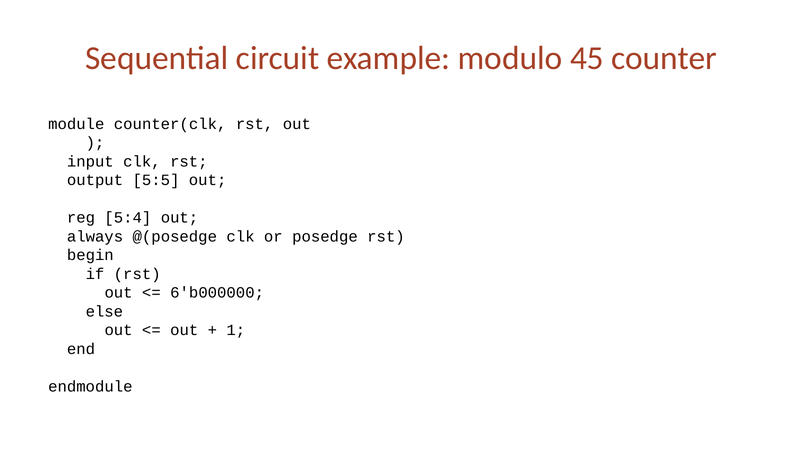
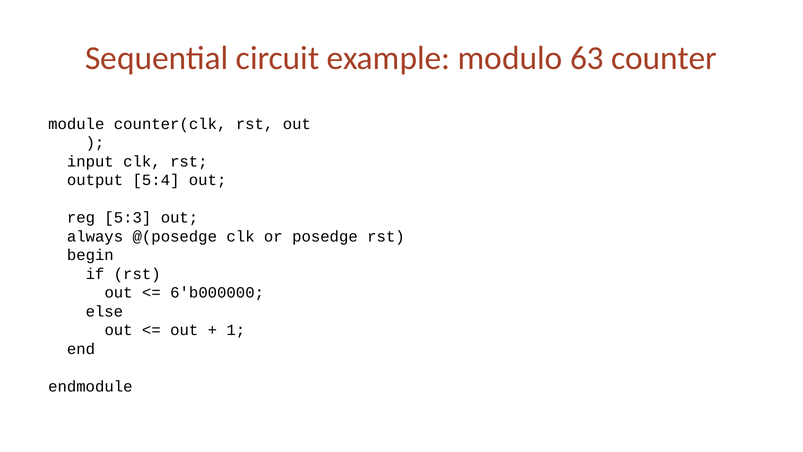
45: 45 -> 63
5:5: 5:5 -> 5:4
5:4: 5:4 -> 5:3
